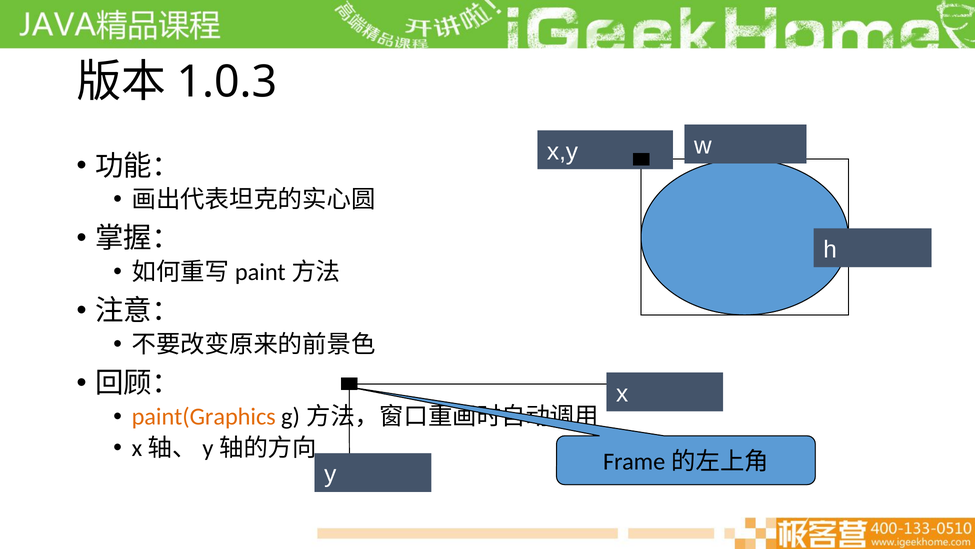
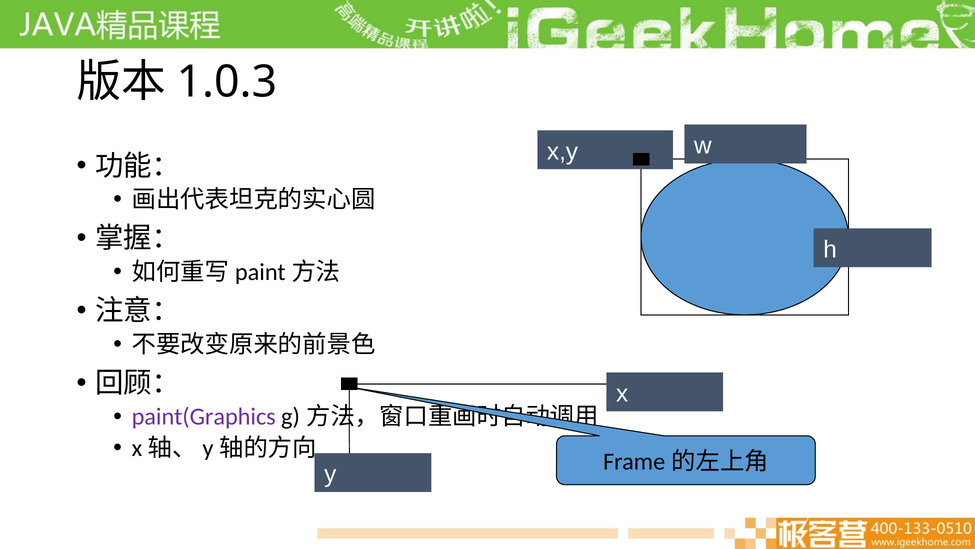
paint(Graphics colour: orange -> purple
